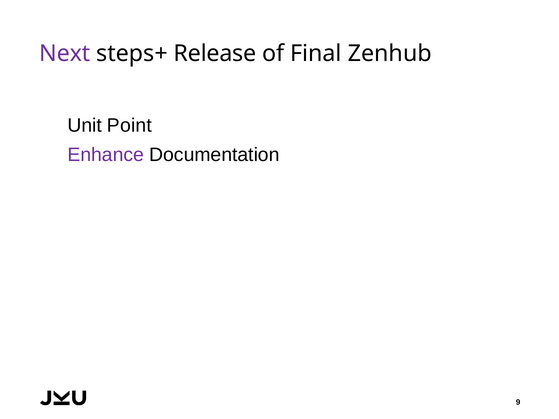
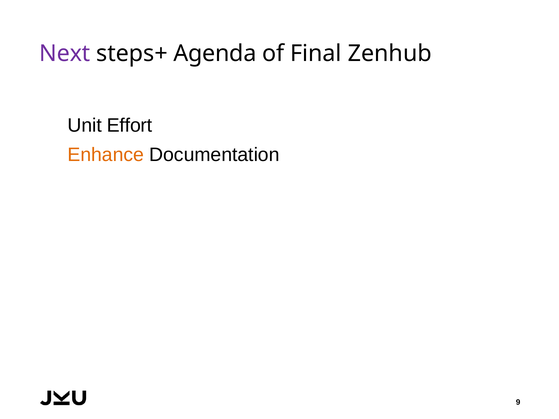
Release: Release -> Agenda
Point: Point -> Effort
Enhance colour: purple -> orange
